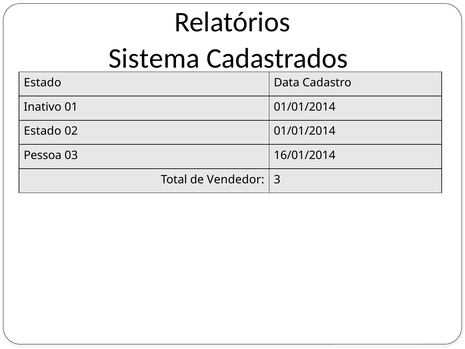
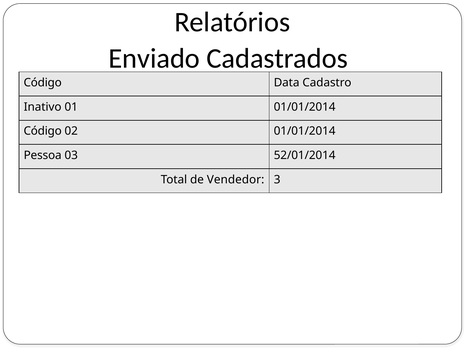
Sistema: Sistema -> Enviado
Estado at (43, 83): Estado -> Código
Estado at (43, 131): Estado -> Código
16/01/2014: 16/01/2014 -> 52/01/2014
